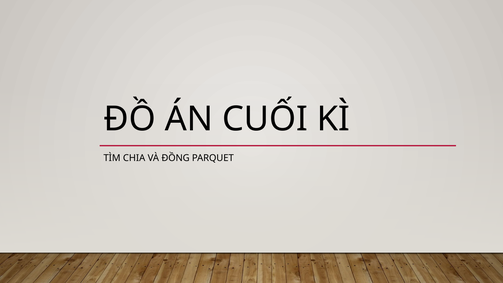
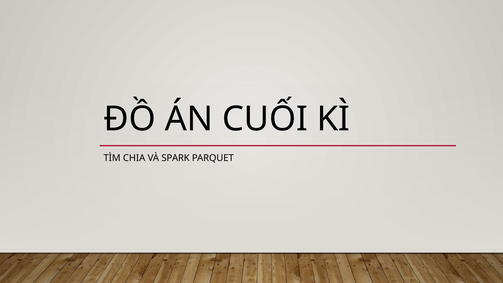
ĐỒNG: ĐỒNG -> SPARK
